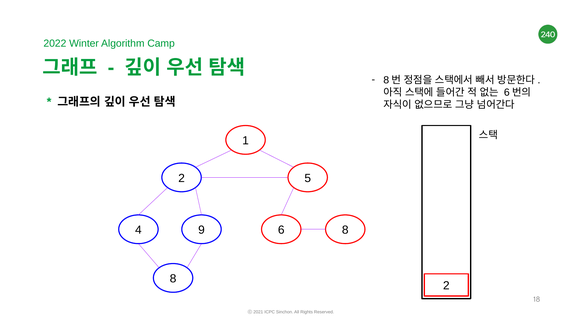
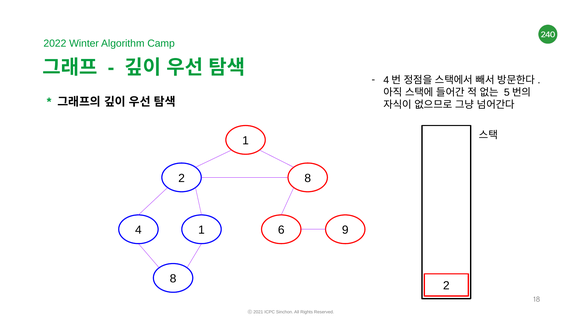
8 at (386, 80): 8 -> 4
6 at (507, 92): 6 -> 5
2 5: 5 -> 8
4 9: 9 -> 1
6 8: 8 -> 9
